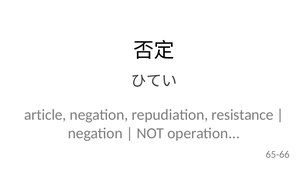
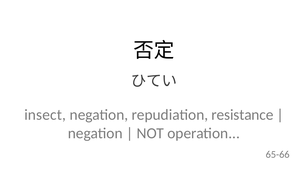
article: article -> insect
